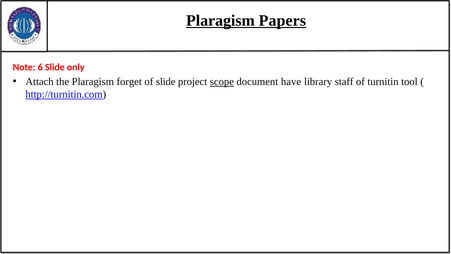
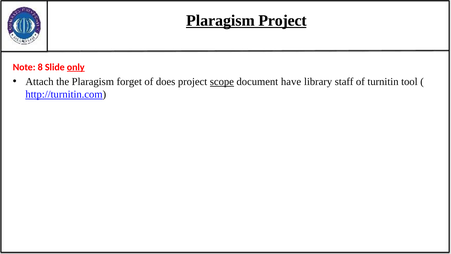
Plaragism Papers: Papers -> Project
6: 6 -> 8
only underline: none -> present
of slide: slide -> does
